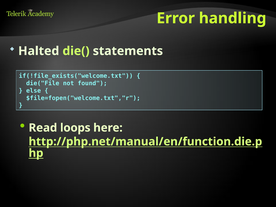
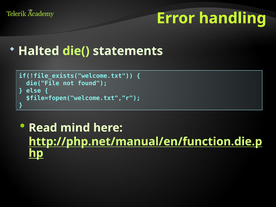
loops: loops -> mind
